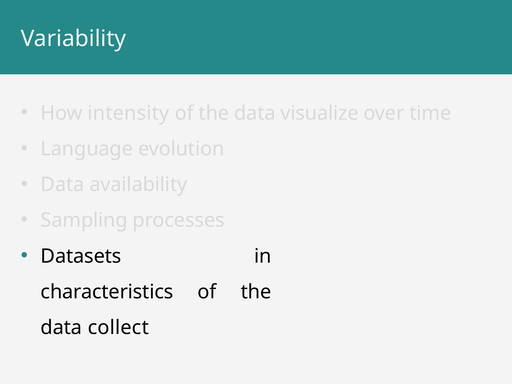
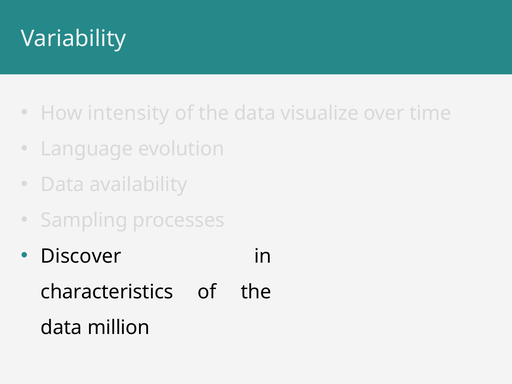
Datasets: Datasets -> Discover
collect: collect -> million
